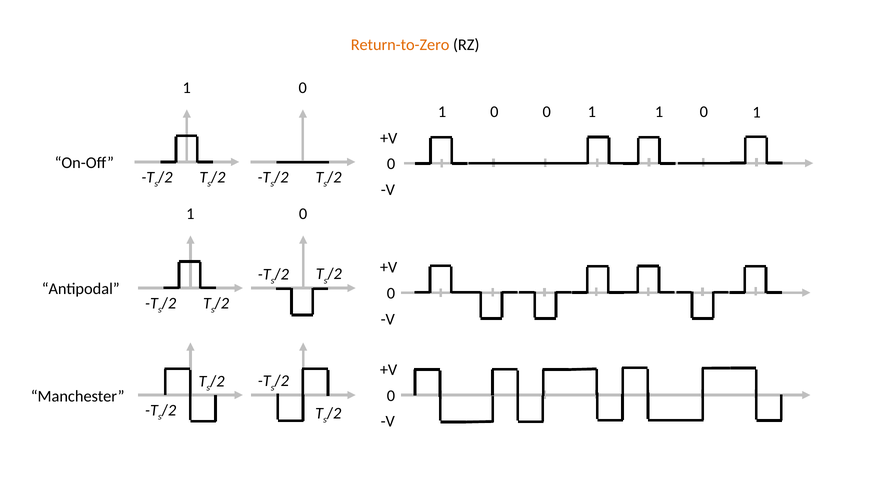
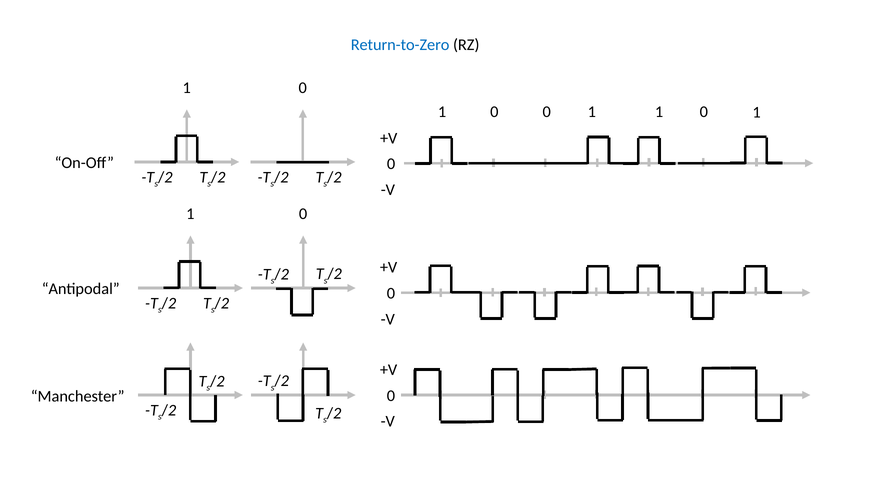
Return-to-Zero colour: orange -> blue
